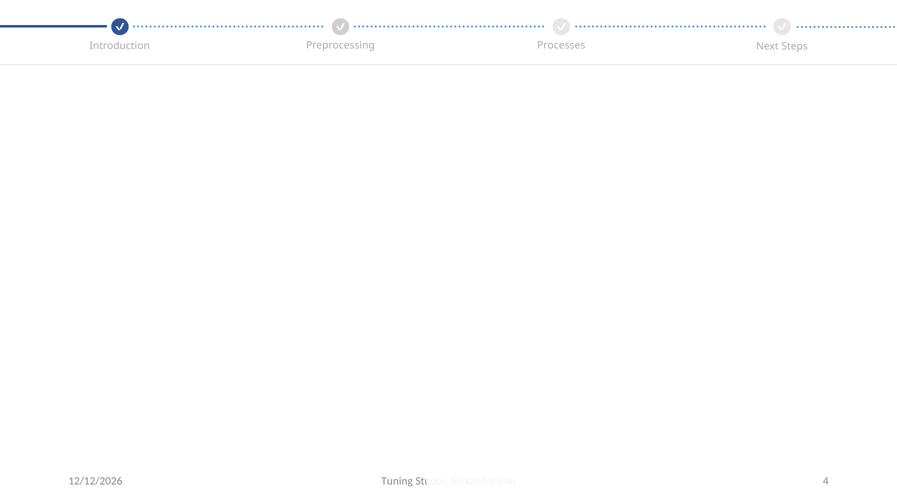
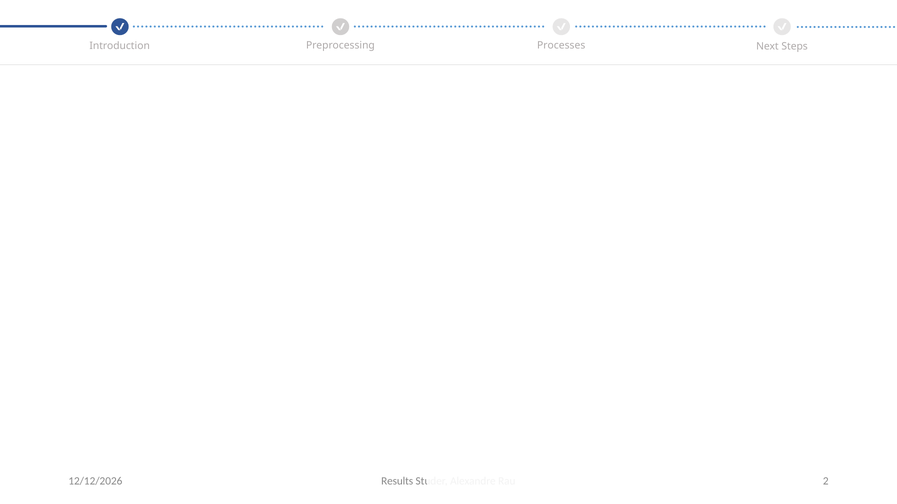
Tuning: Tuning -> Results
4: 4 -> 2
